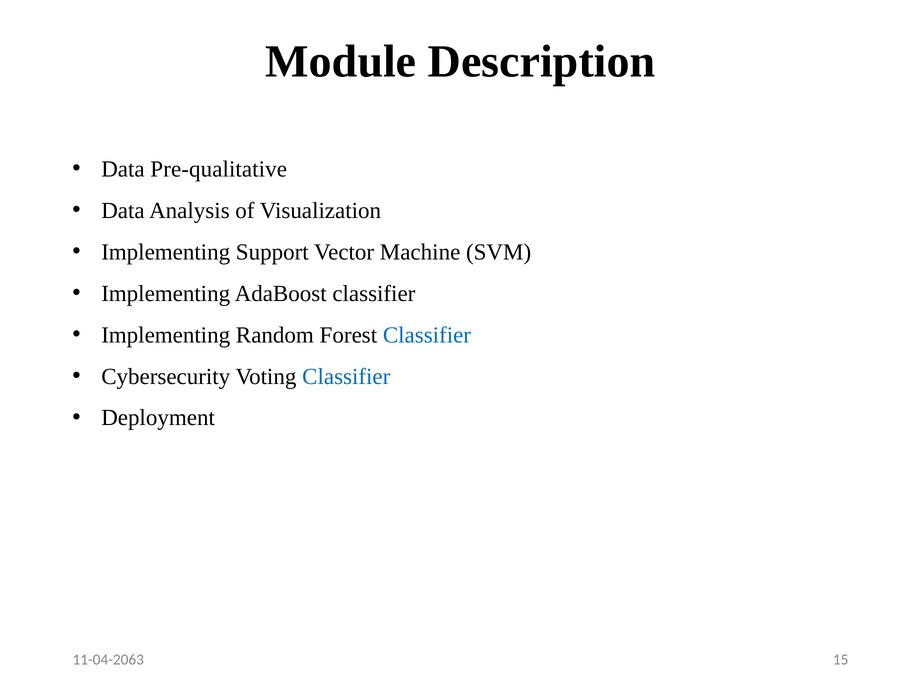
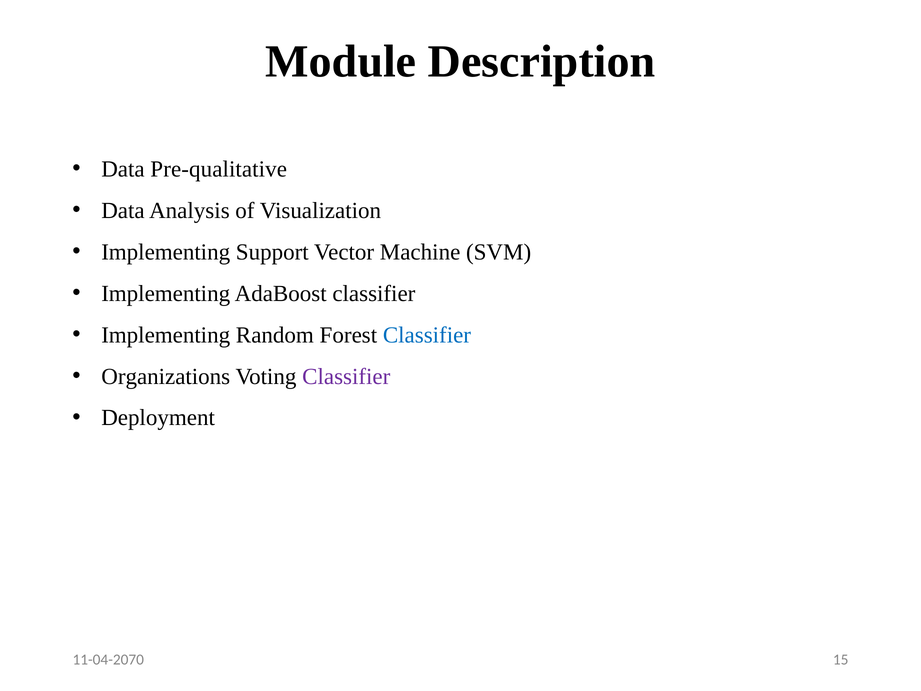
Cybersecurity: Cybersecurity -> Organizations
Classifier at (346, 376) colour: blue -> purple
11-04-2063: 11-04-2063 -> 11-04-2070
